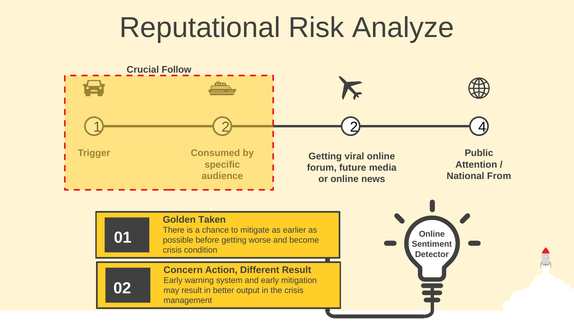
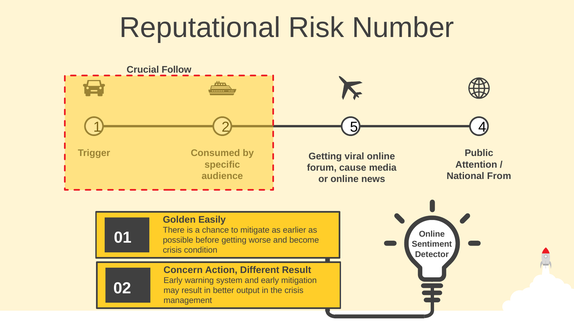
Analyze: Analyze -> Number
2 at (354, 127): 2 -> 5
future: future -> cause
Taken: Taken -> Easily
